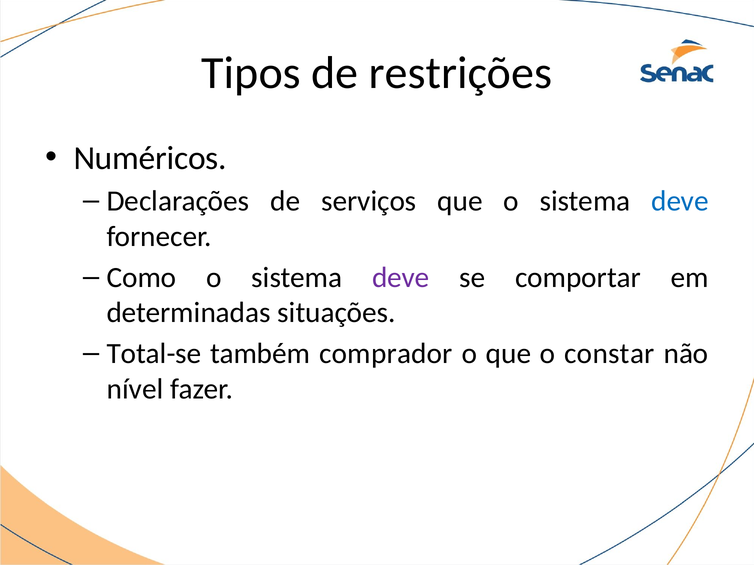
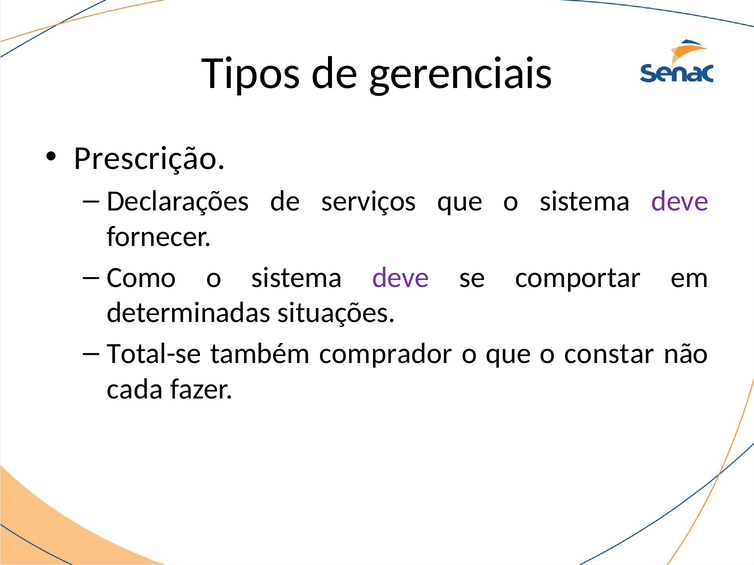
restrições: restrições -> gerenciais
Numéricos: Numéricos -> Prescrição
deve at (680, 201) colour: blue -> purple
nível: nível -> cada
